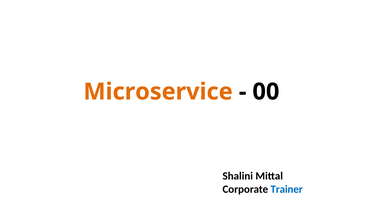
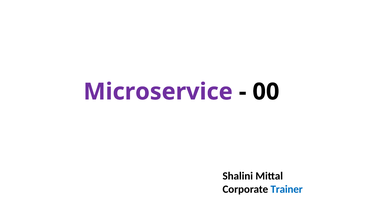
Microservice colour: orange -> purple
